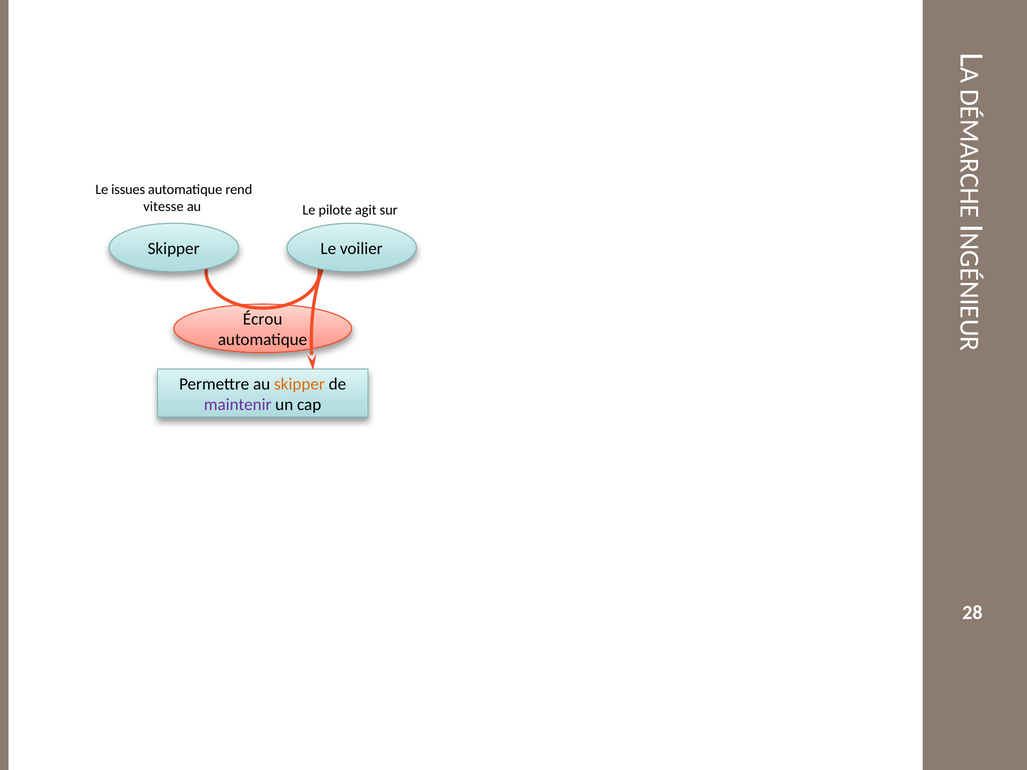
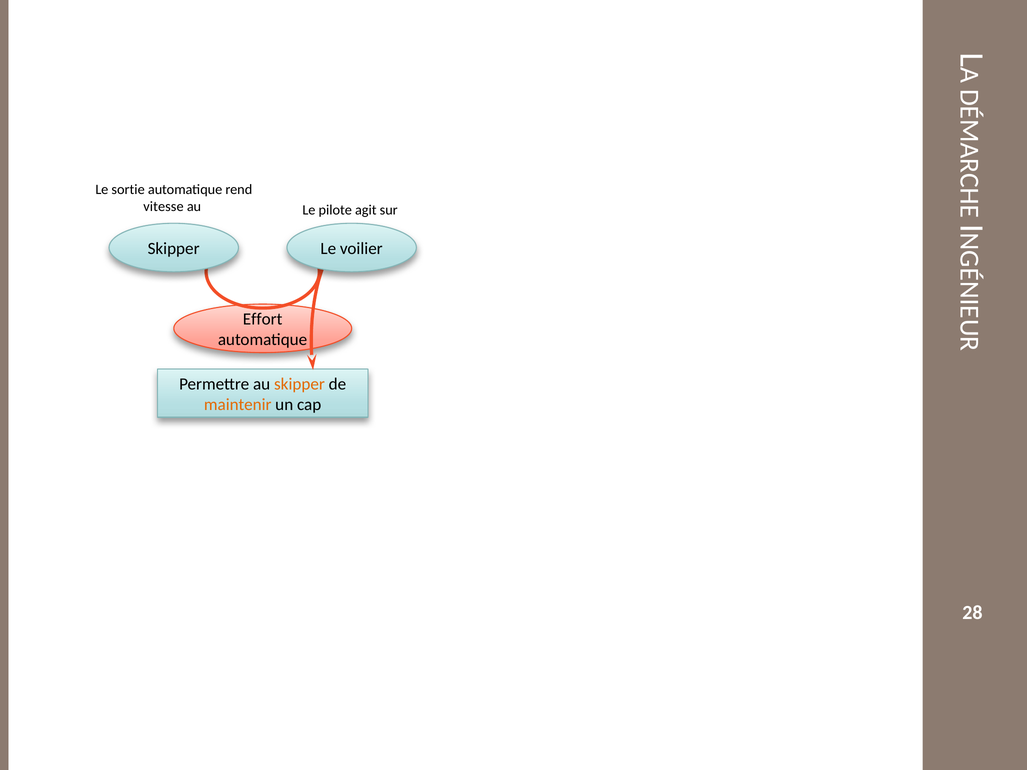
issues: issues -> sortie
Écrou: Écrou -> Effort
maintenir colour: purple -> orange
